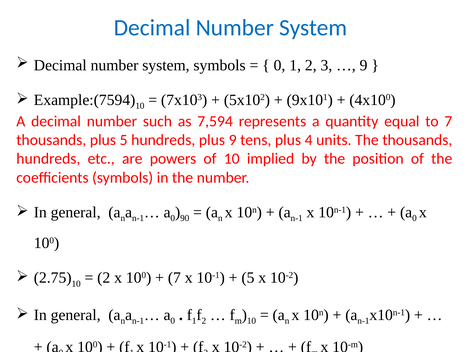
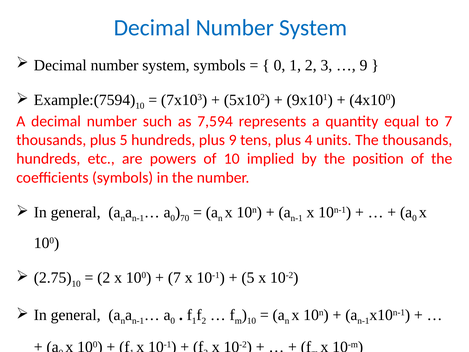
90: 90 -> 70
